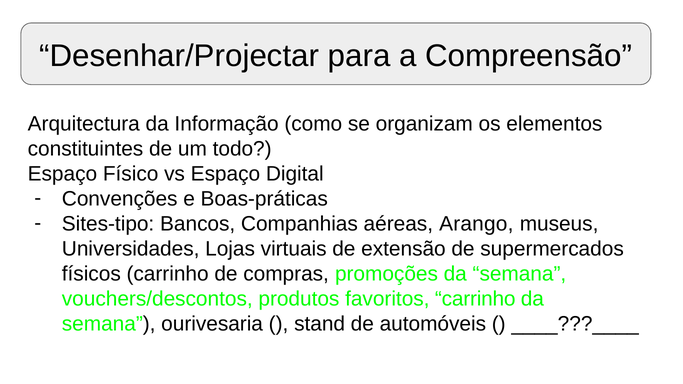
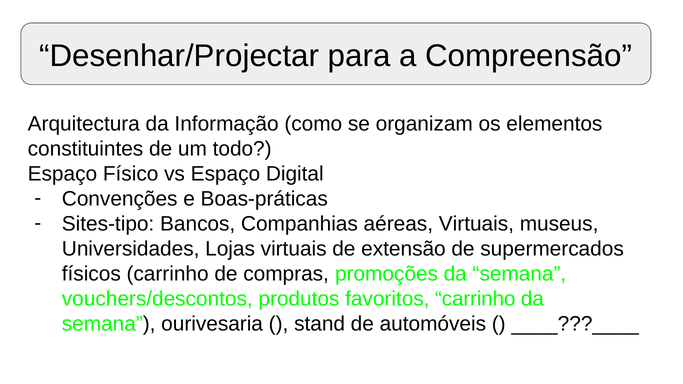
aéreas Arango: Arango -> Virtuais
